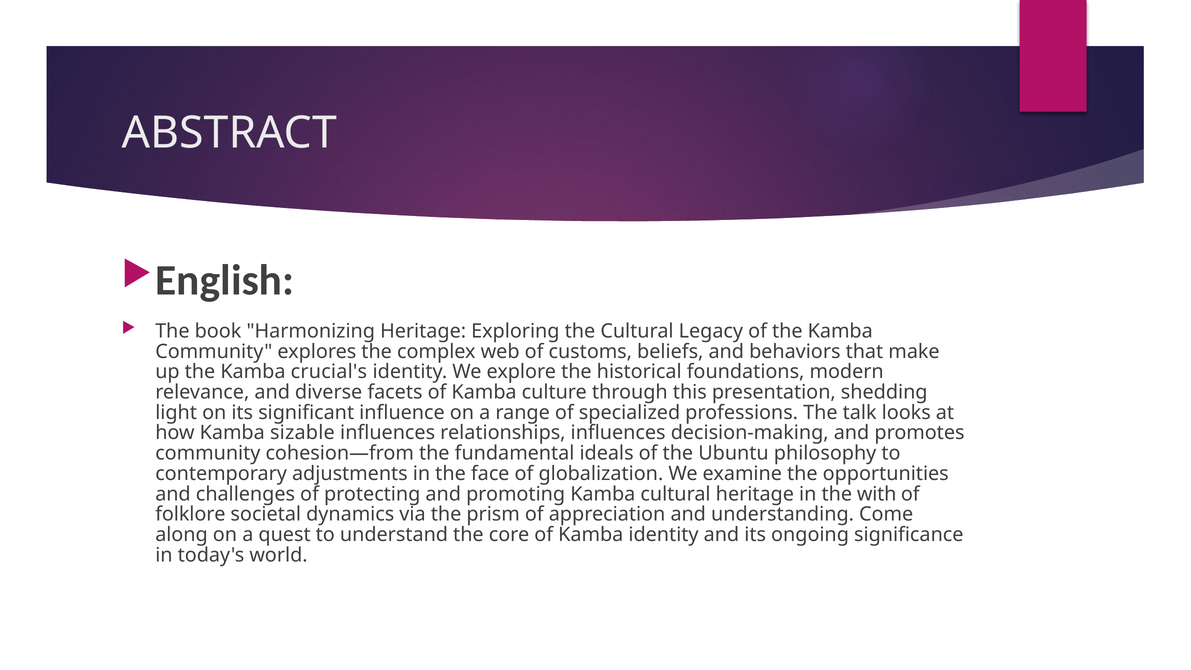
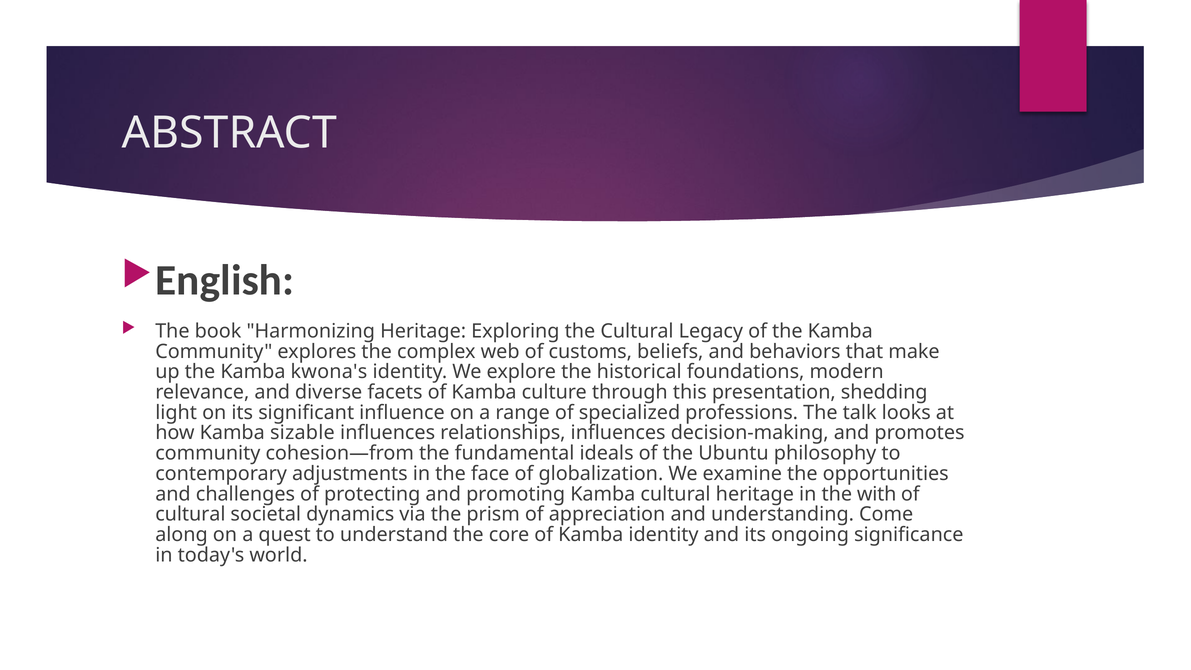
crucial's: crucial's -> kwona's
folklore at (190, 514): folklore -> cultural
